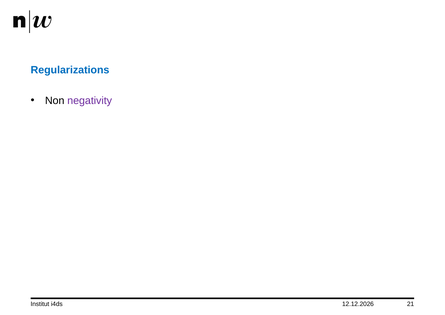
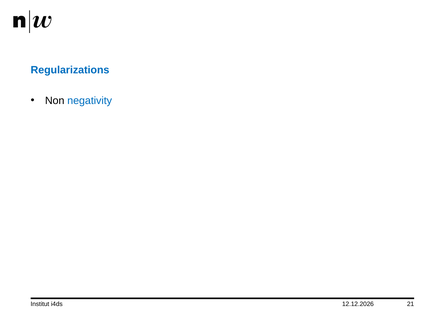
negativity colour: purple -> blue
